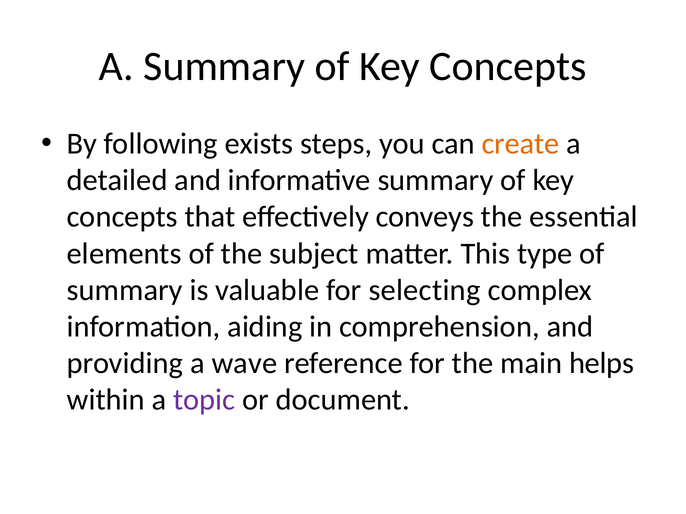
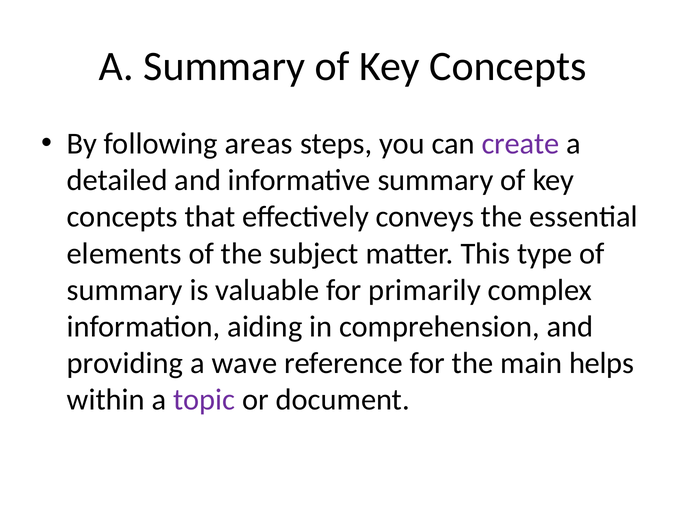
exists: exists -> areas
create colour: orange -> purple
selecting: selecting -> primarily
